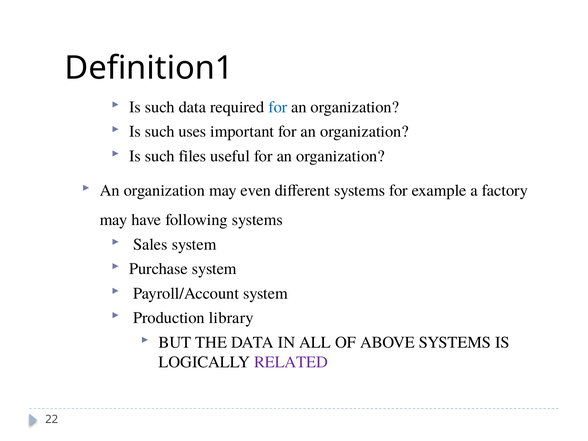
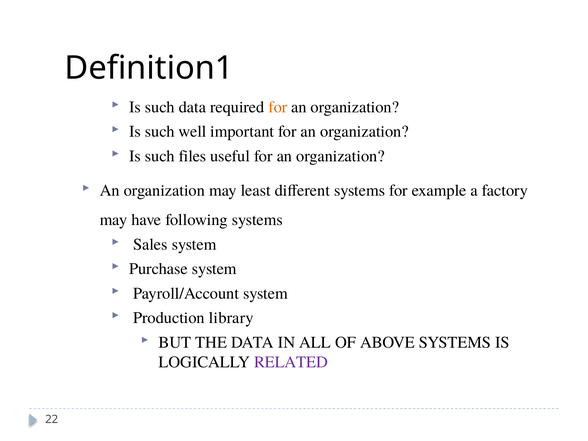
for at (278, 107) colour: blue -> orange
uses: uses -> well
even: even -> least
